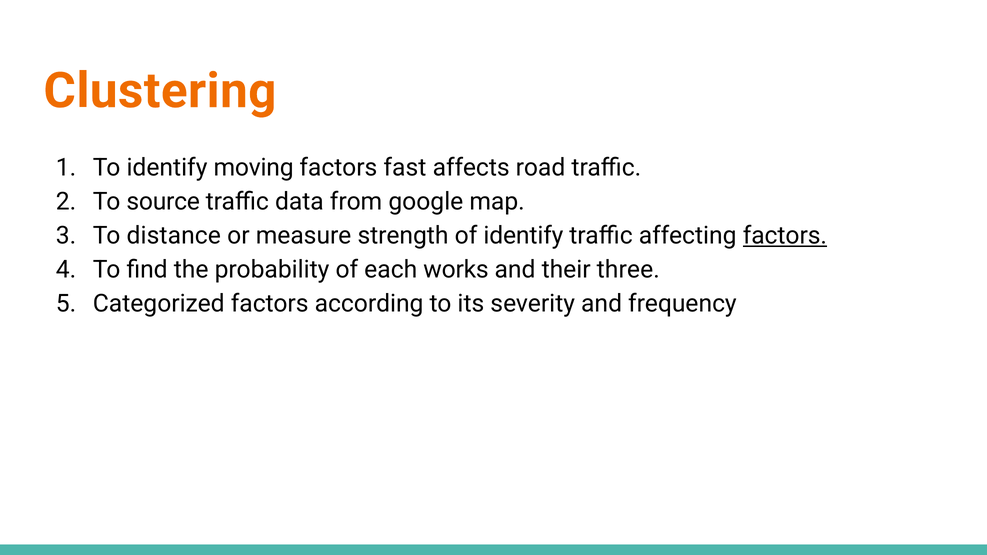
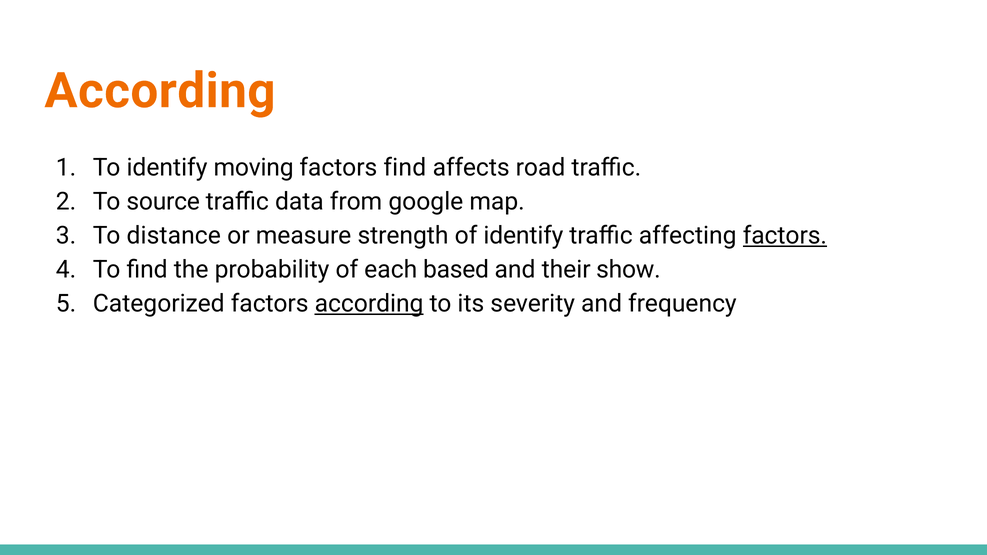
Clustering at (160, 91): Clustering -> According
factors fast: fast -> find
works: works -> based
three: three -> show
according at (369, 304) underline: none -> present
